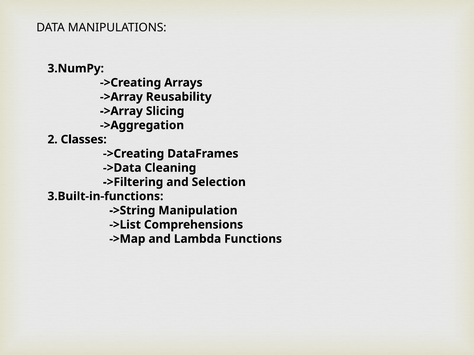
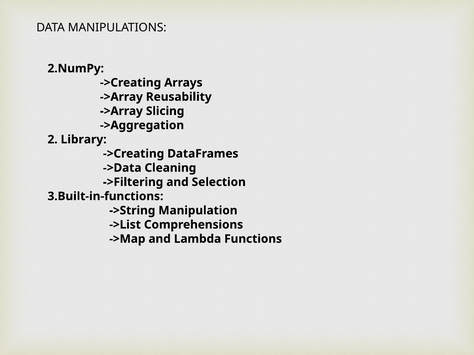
3.NumPy: 3.NumPy -> 2.NumPy
Classes: Classes -> Library
